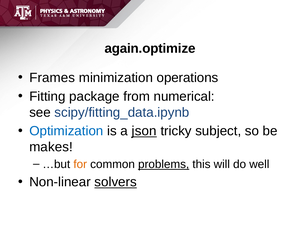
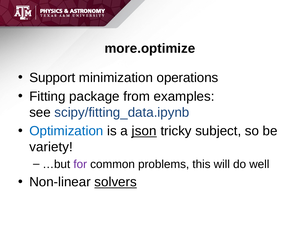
again.optimize: again.optimize -> more.optimize
Frames: Frames -> Support
numerical: numerical -> examples
makes: makes -> variety
for colour: orange -> purple
problems underline: present -> none
